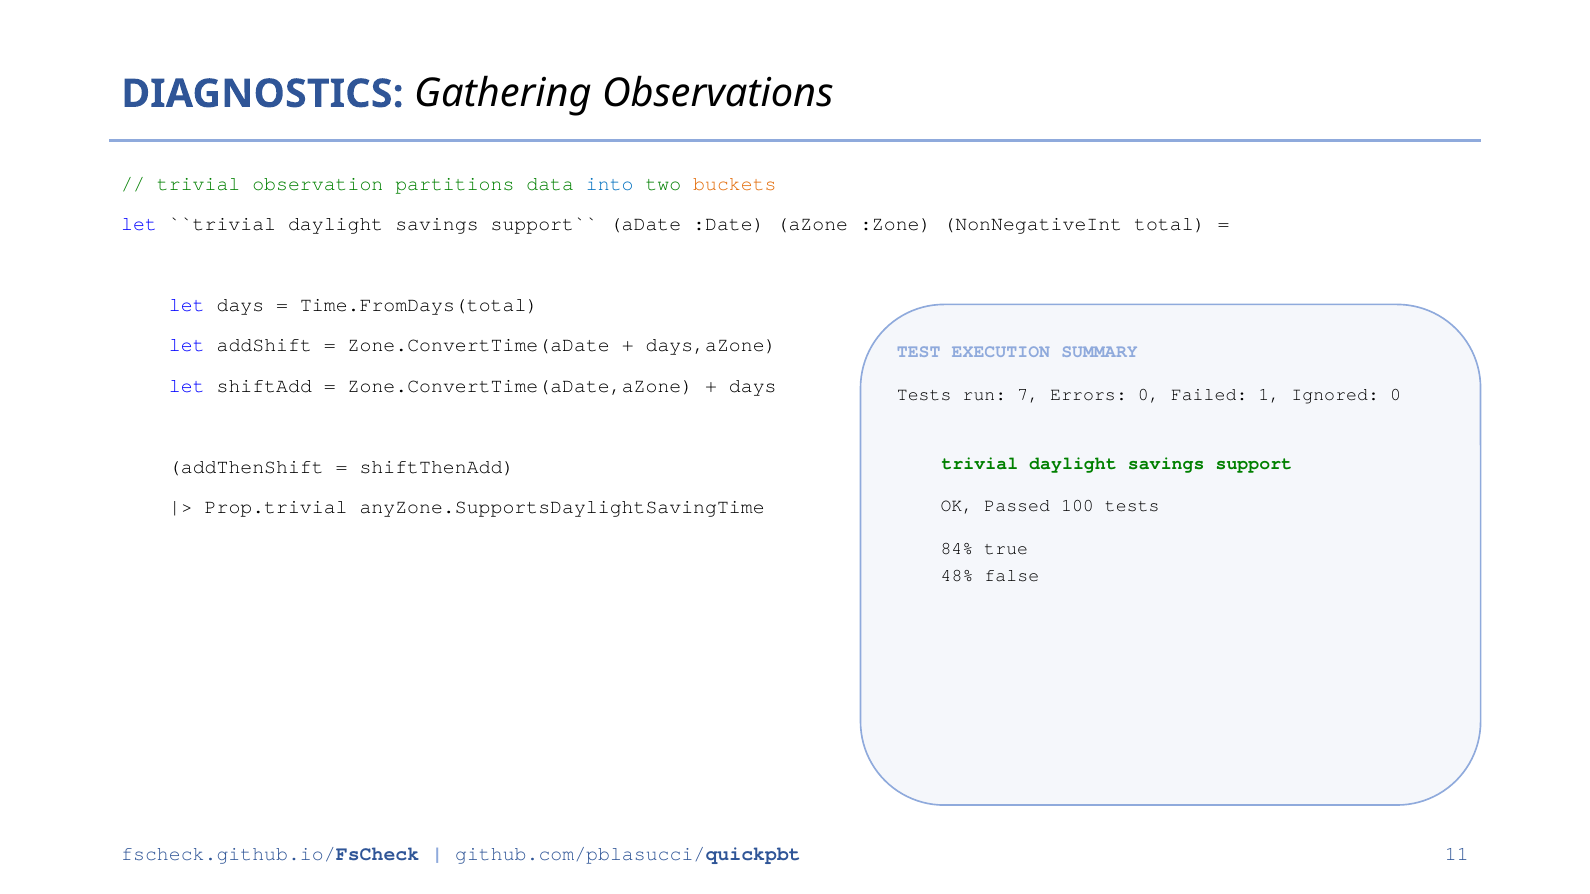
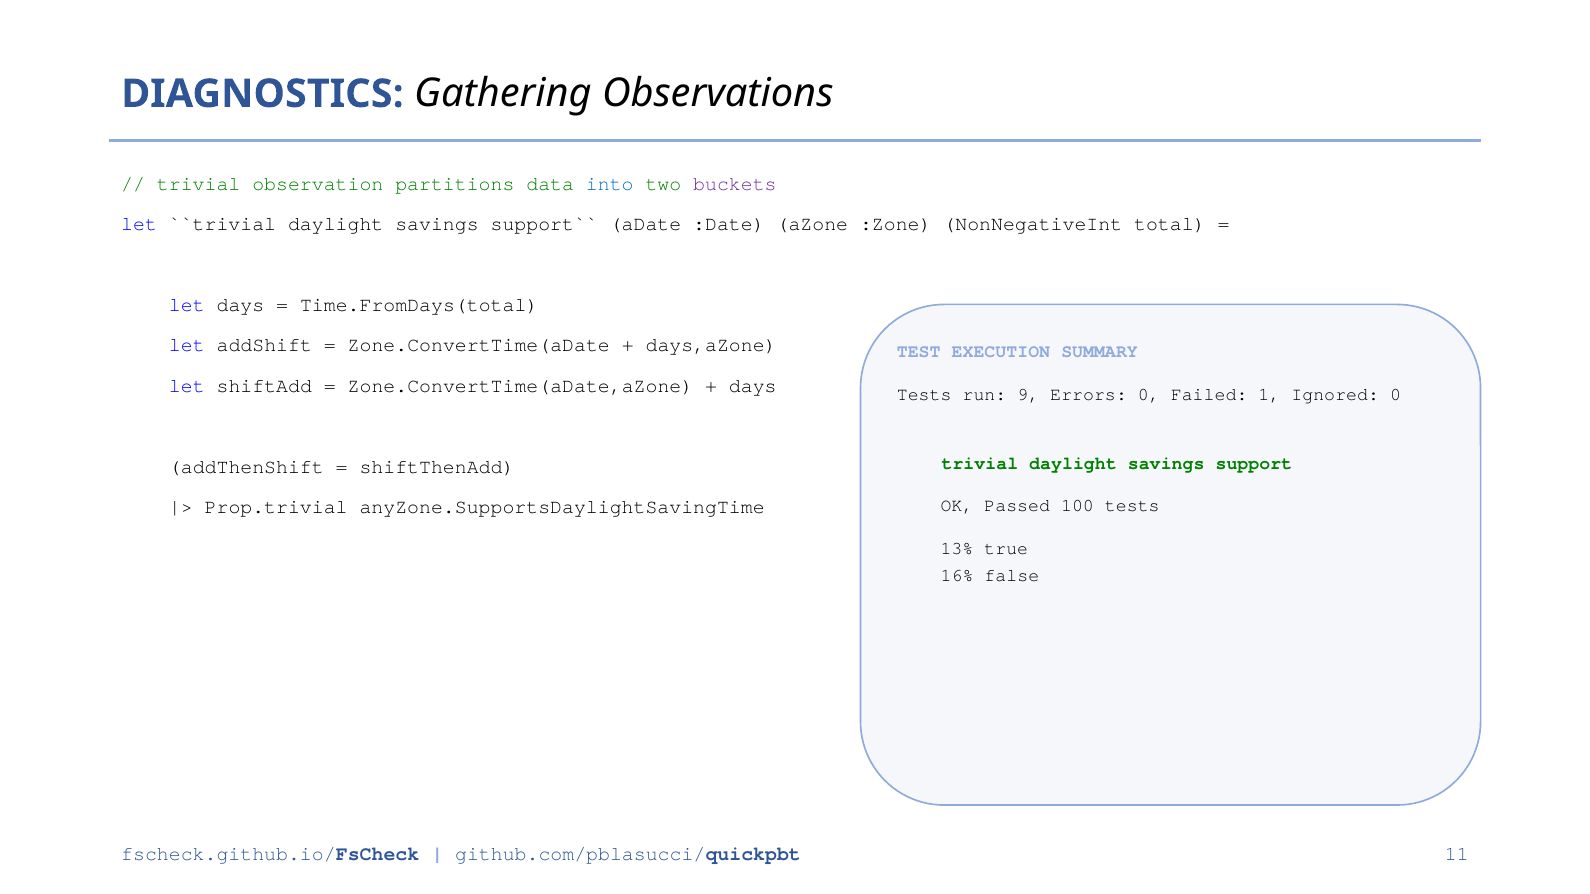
buckets colour: orange -> purple
7: 7 -> 9
84%: 84% -> 13%
48%: 48% -> 16%
